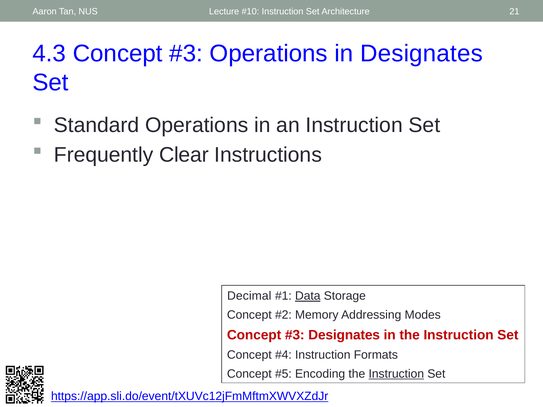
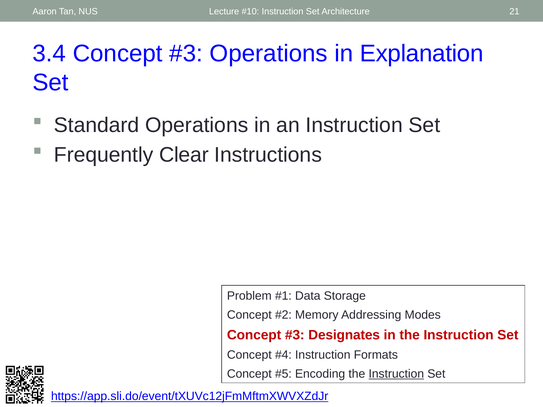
4.3: 4.3 -> 3.4
in Designates: Designates -> Explanation
Decimal: Decimal -> Problem
Data underline: present -> none
